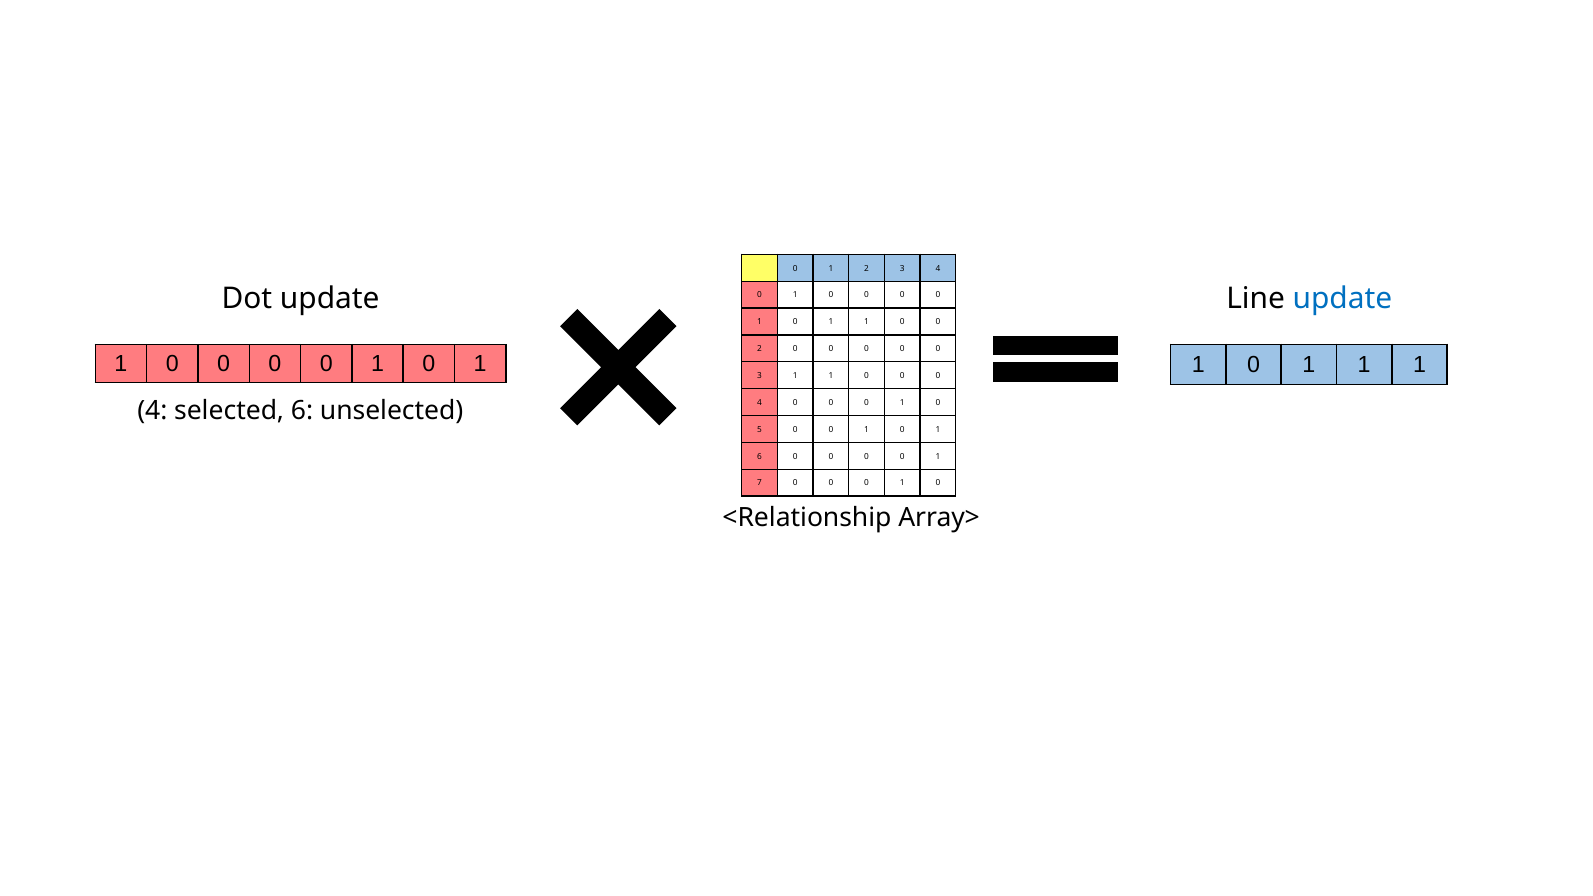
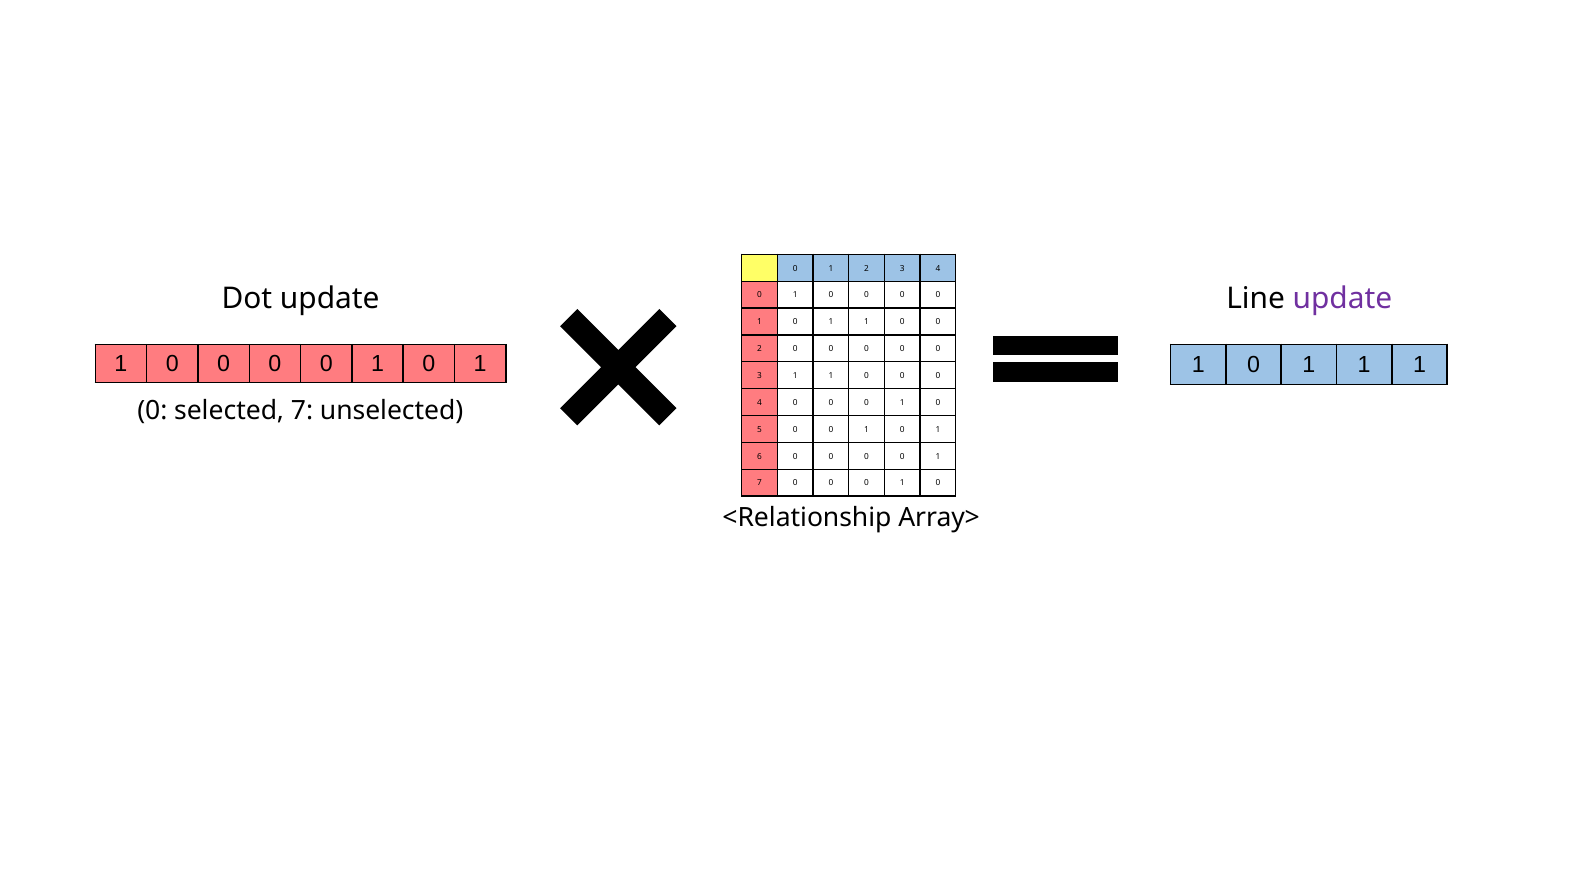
update at (1342, 299) colour: blue -> purple
4 at (152, 411): 4 -> 0
selected 6: 6 -> 7
